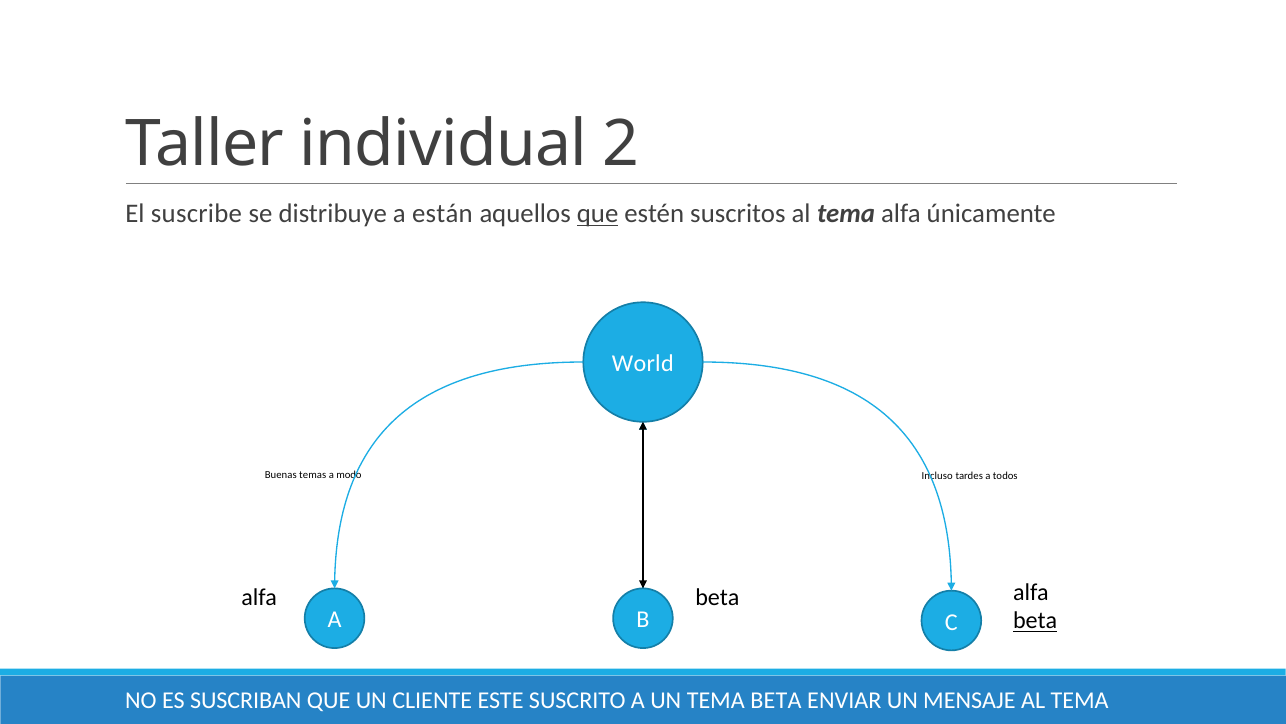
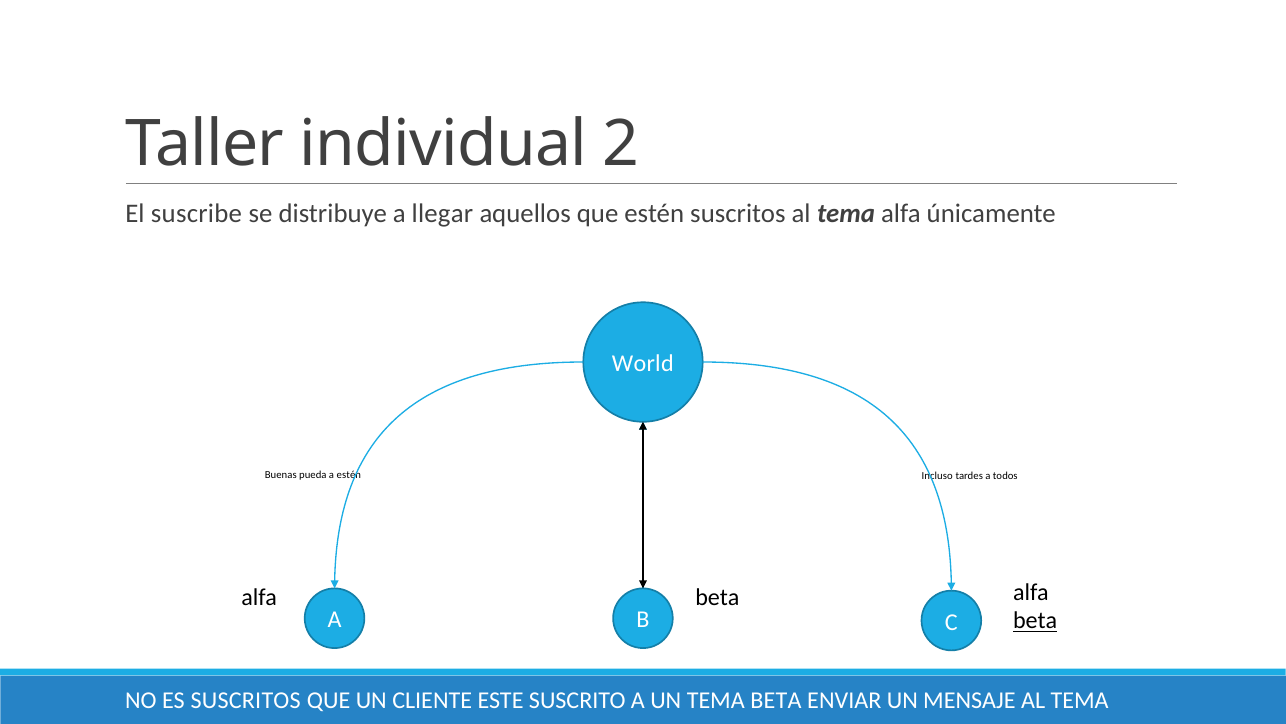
están: están -> llegar
que at (598, 214) underline: present -> none
temas: temas -> pueda
a modo: modo -> estén
ES SUSCRIBAN: SUSCRIBAN -> SUSCRITOS
